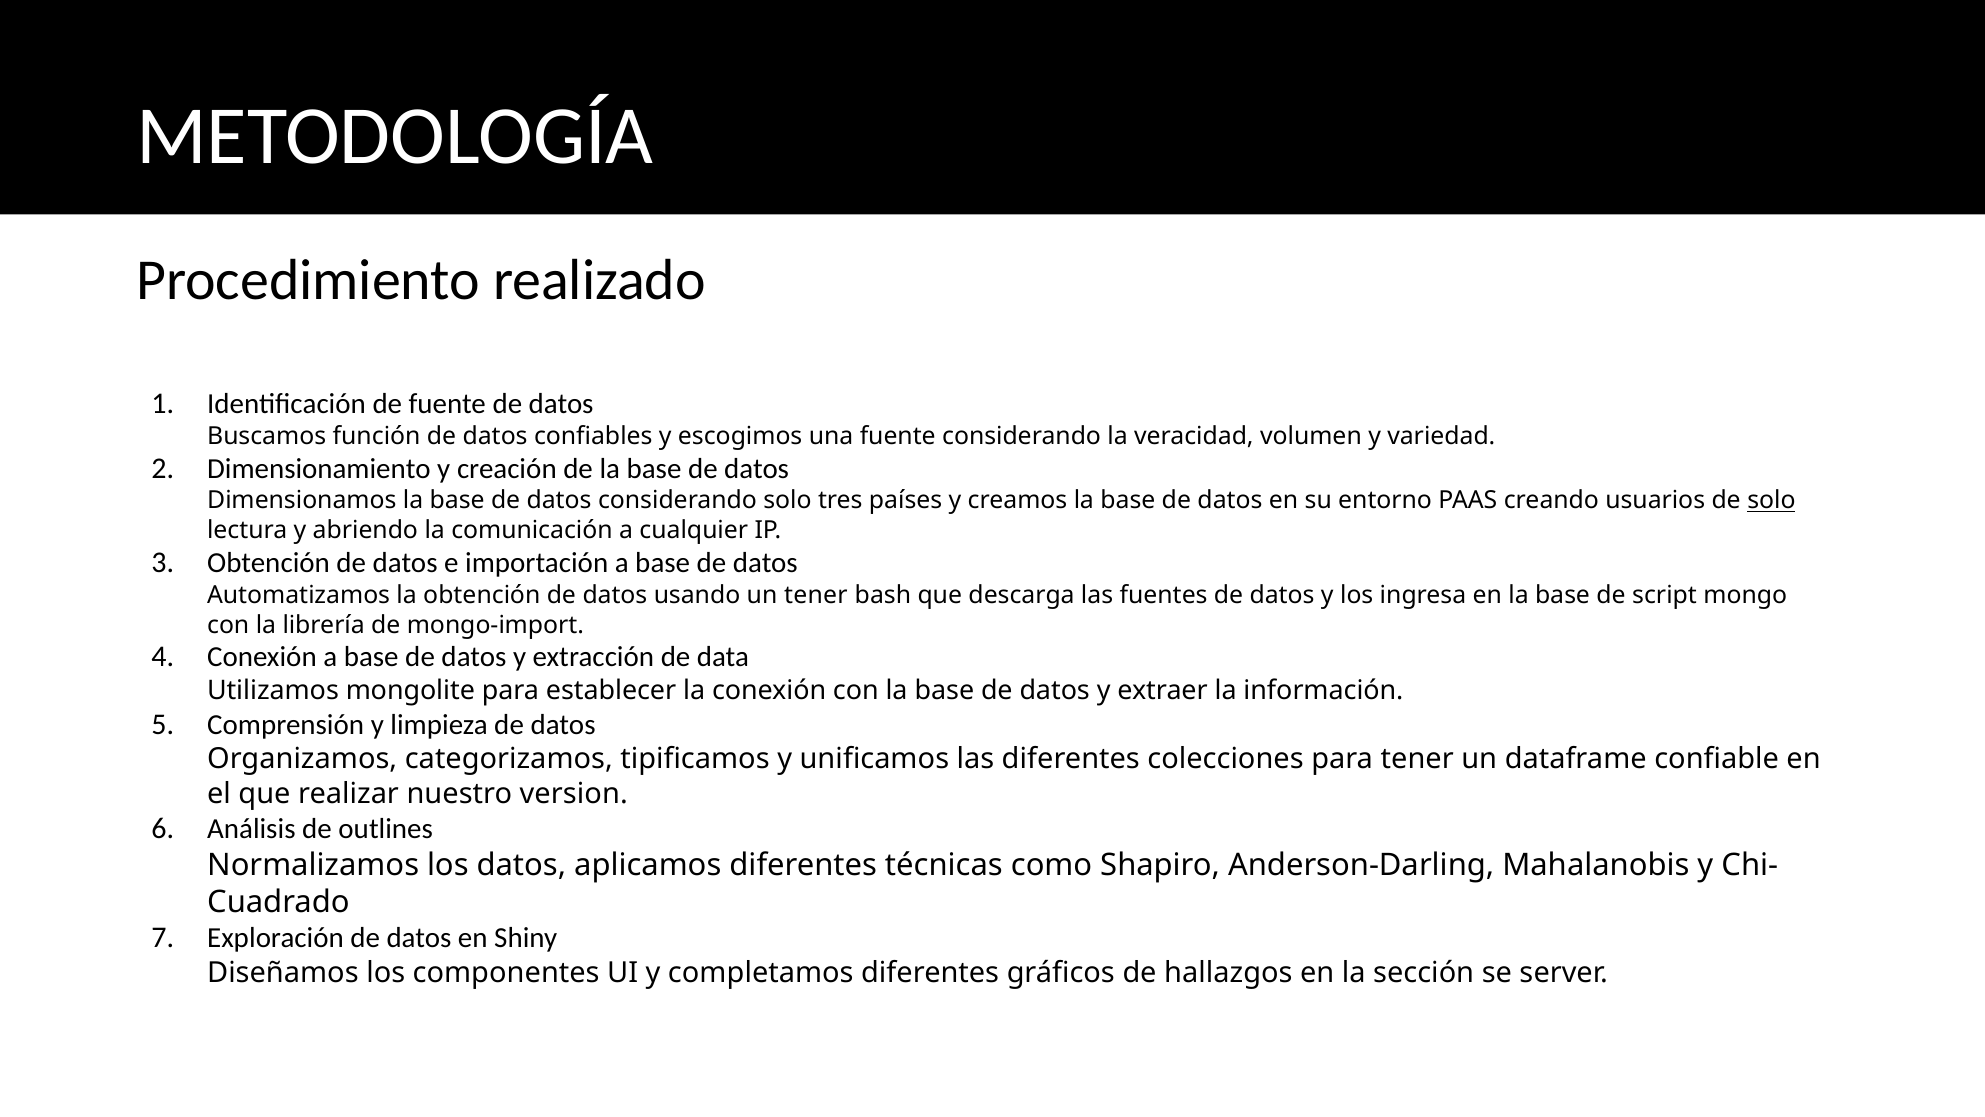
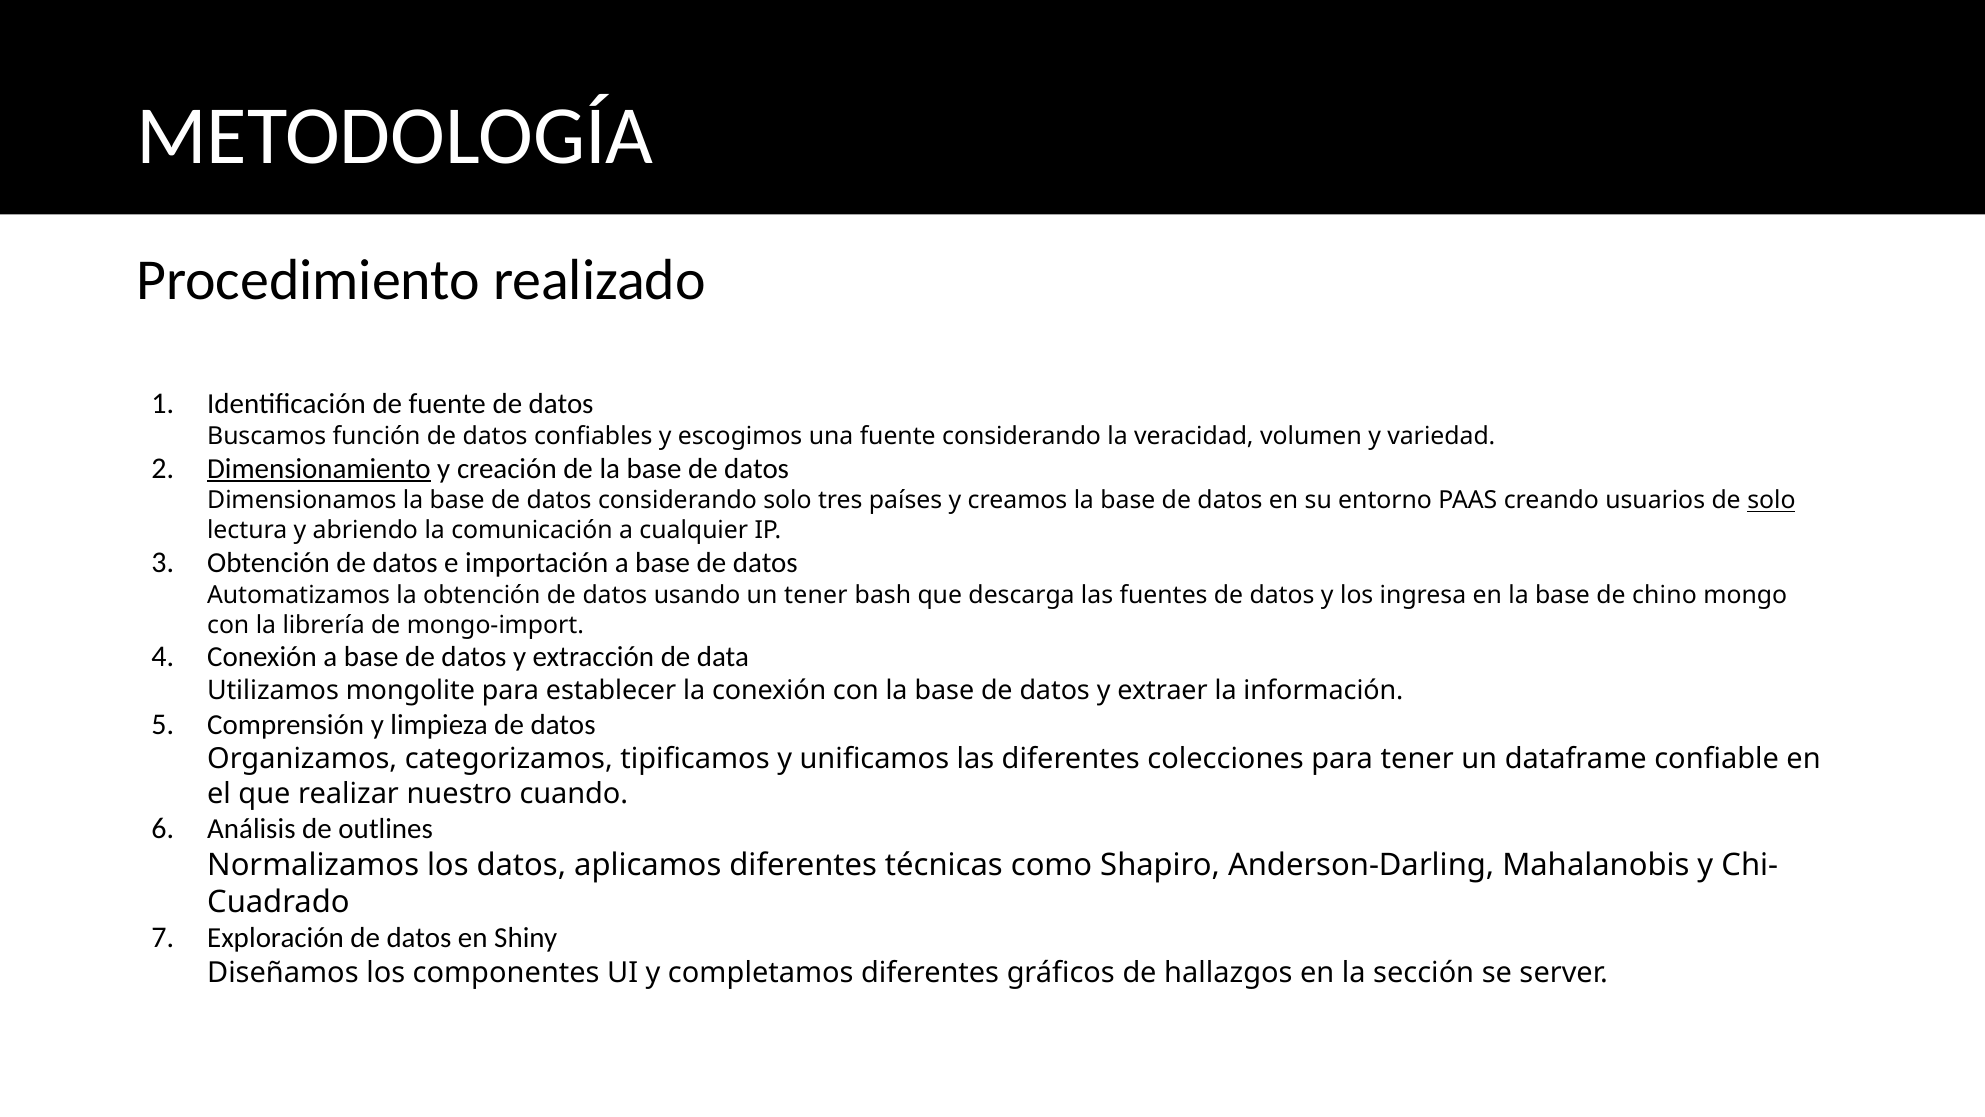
Dimensionamiento underline: none -> present
script: script -> chino
version: version -> cuando
